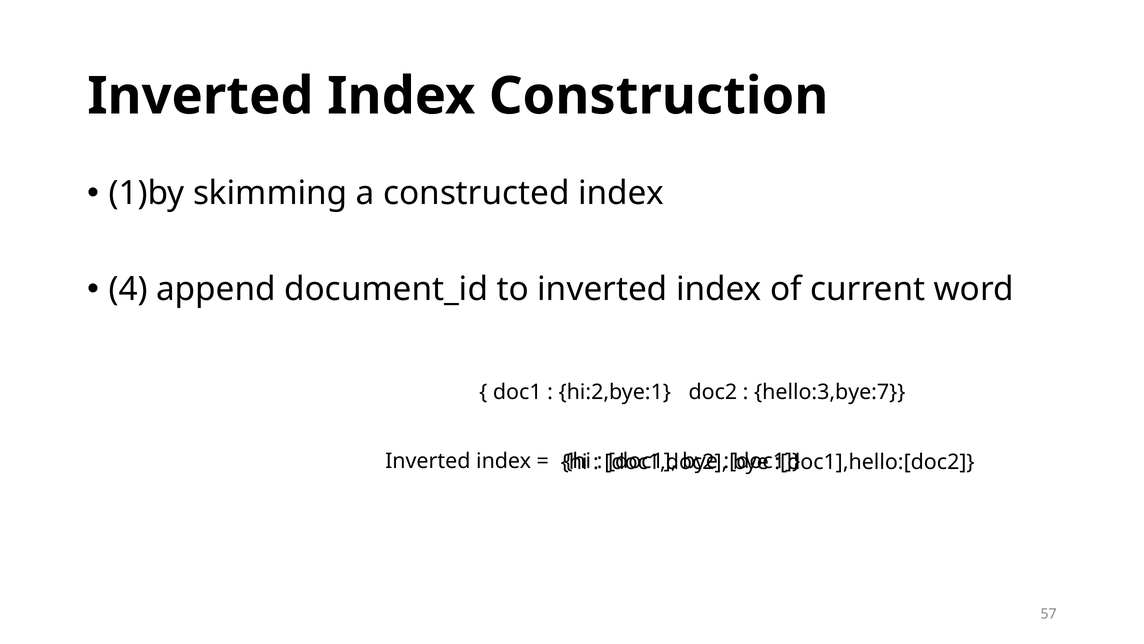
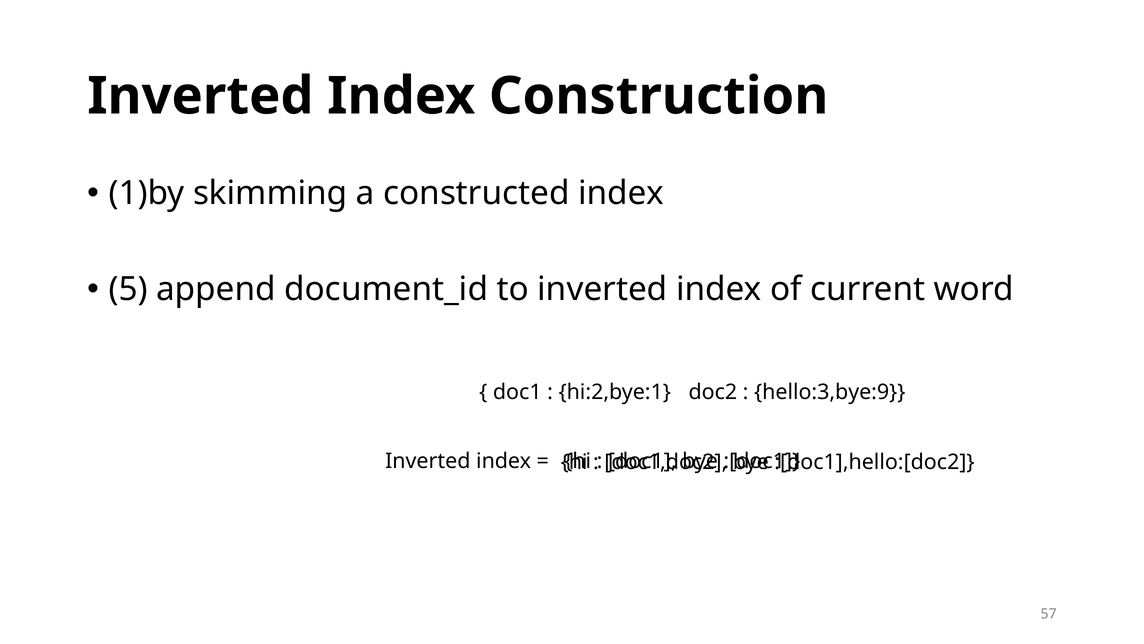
4: 4 -> 5
hello:3,bye:7: hello:3,bye:7 -> hello:3,bye:9
